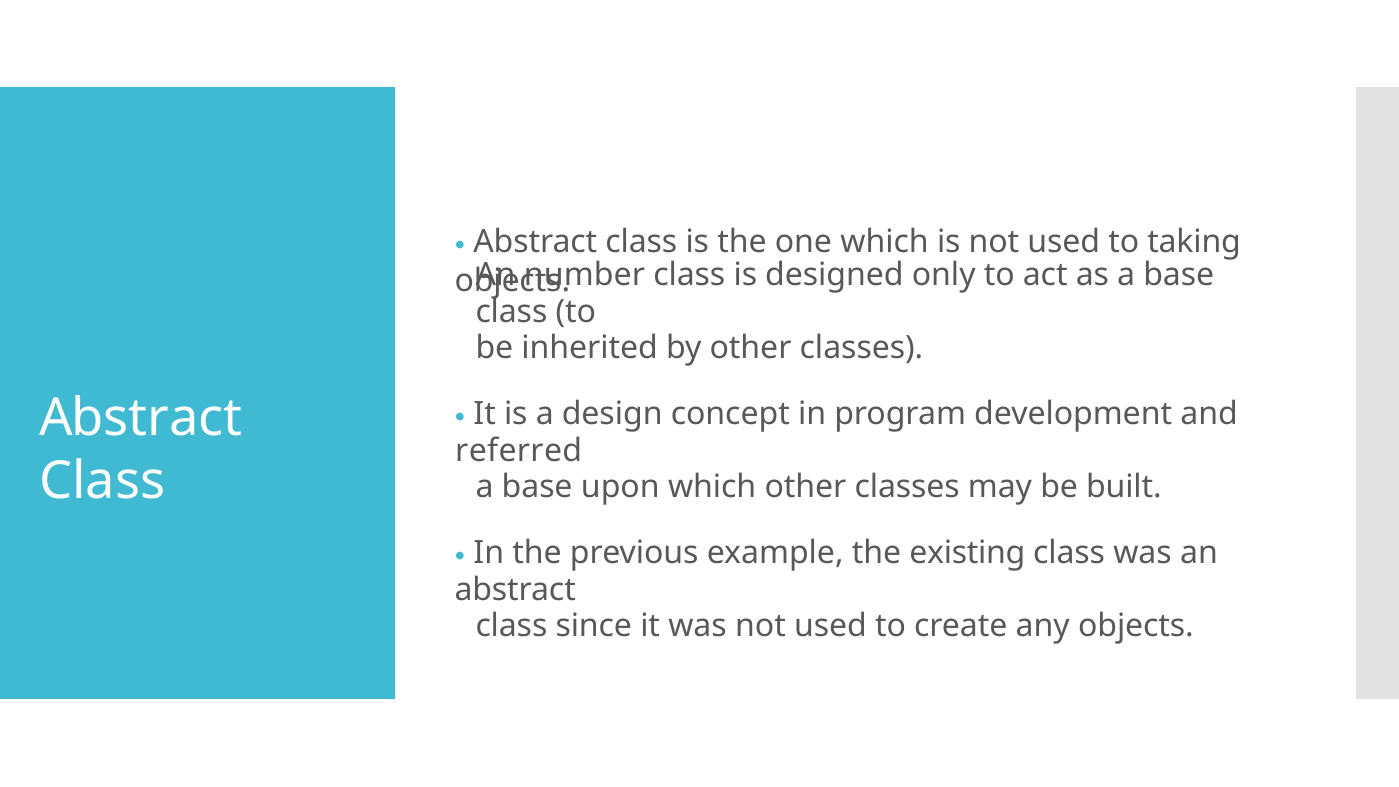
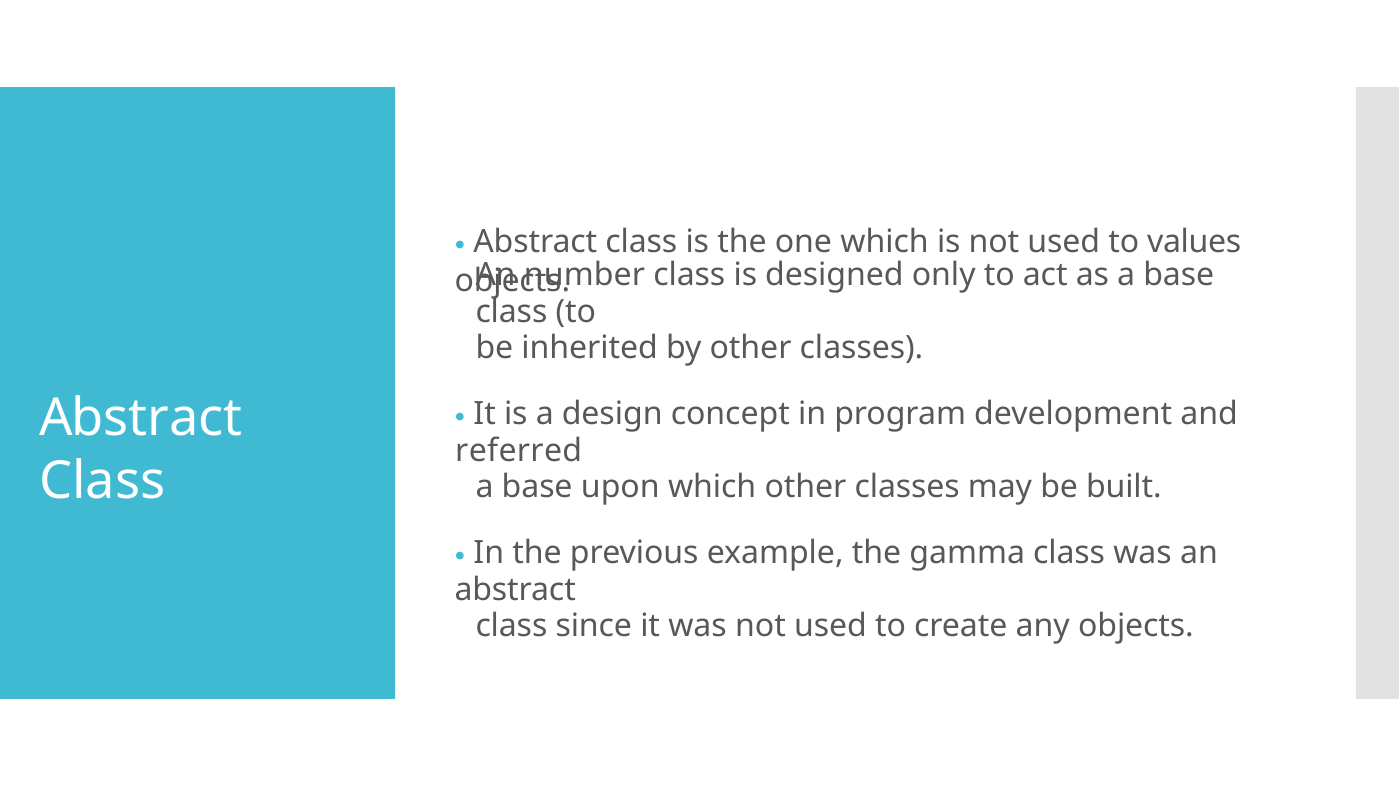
taking: taking -> values
existing: existing -> gamma
